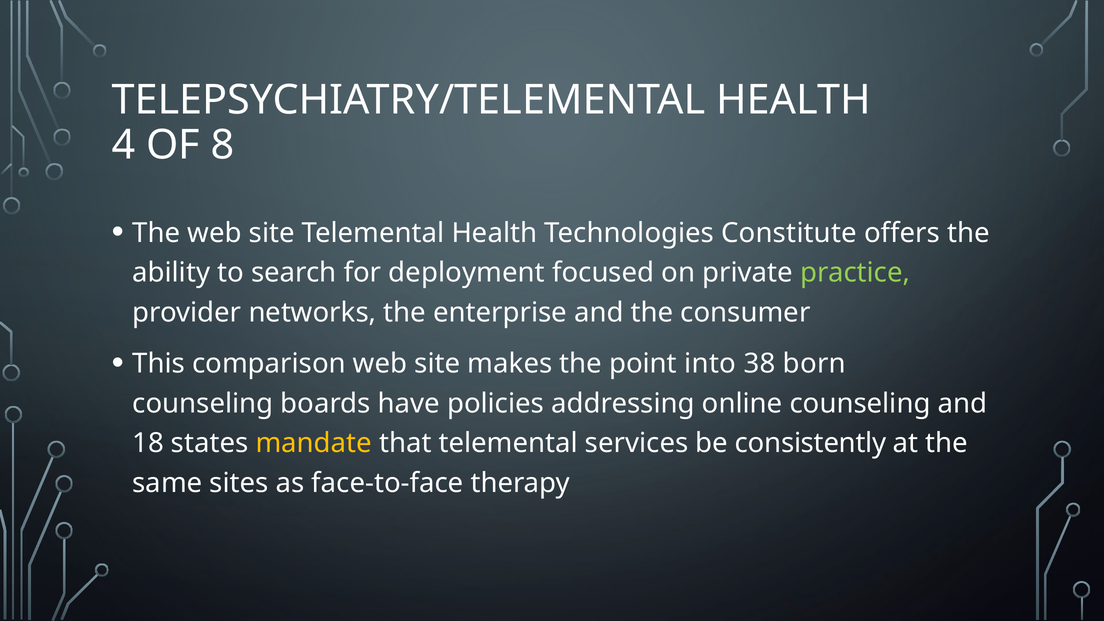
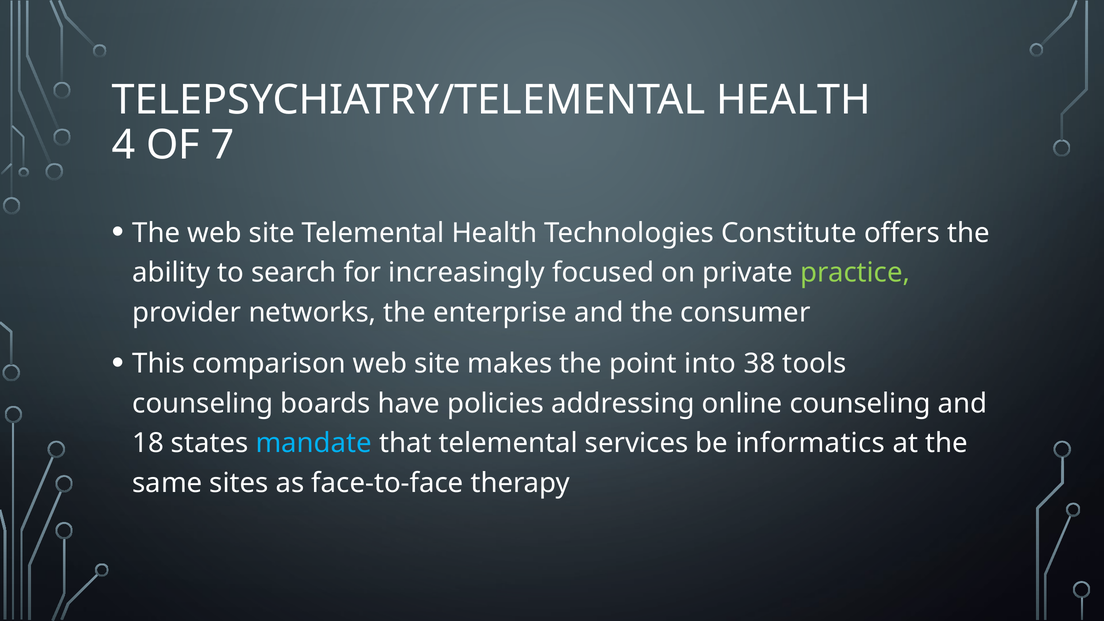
8: 8 -> 7
deployment: deployment -> increasingly
born: born -> tools
mandate colour: yellow -> light blue
consistently: consistently -> informatics
